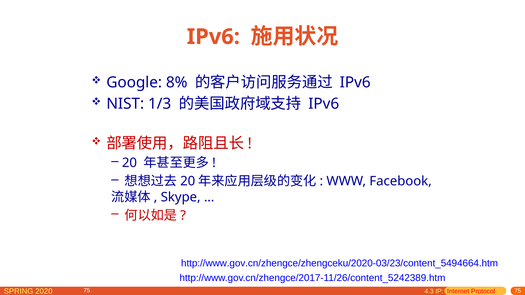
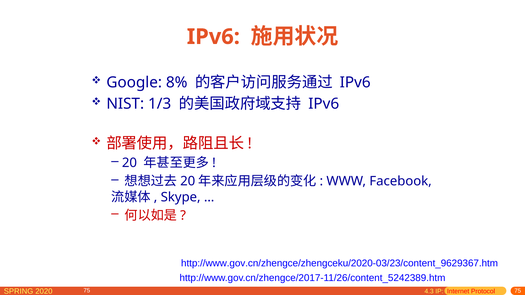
http://www.gov.cn/zhengce/zhengceku/2020-03/23/content_5494664.htm: http://www.gov.cn/zhengce/zhengceku/2020-03/23/content_5494664.htm -> http://www.gov.cn/zhengce/zhengceku/2020-03/23/content_9629367.htm
